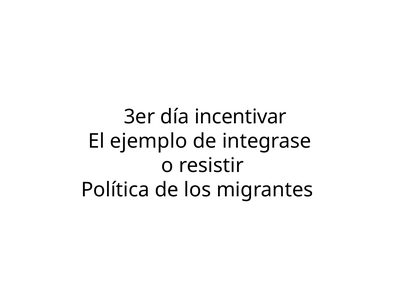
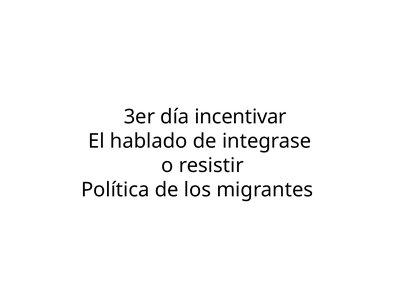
ejemplo: ejemplo -> hablado
